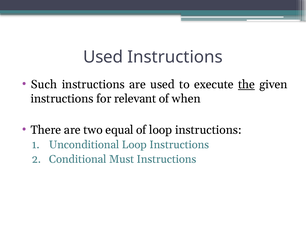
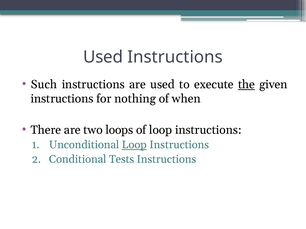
relevant: relevant -> nothing
equal: equal -> loops
Loop at (134, 145) underline: none -> present
Must: Must -> Tests
